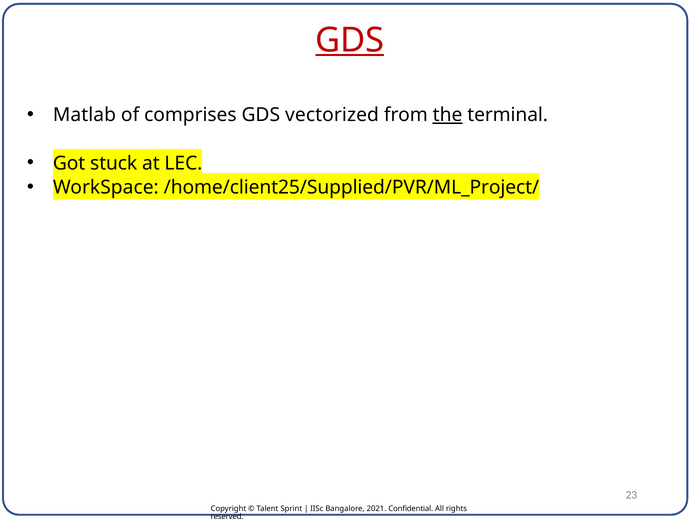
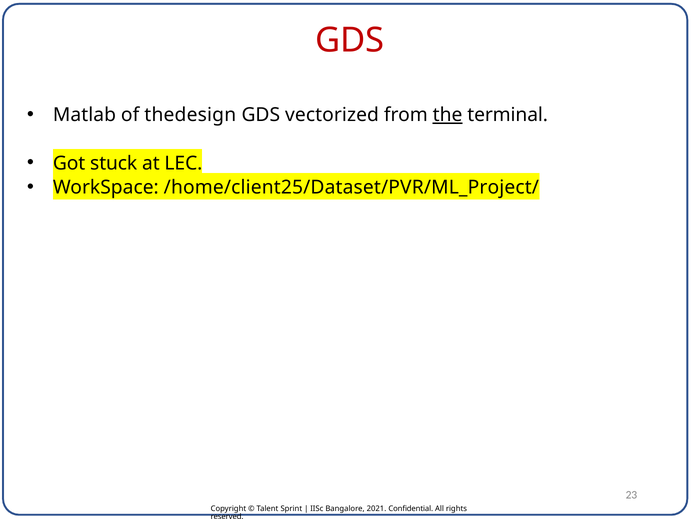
GDS at (350, 40) underline: present -> none
comprises: comprises -> thedesign
/home/client25/Supplied/PVR/ML_Project/: /home/client25/Supplied/PVR/ML_Project/ -> /home/client25/Dataset/PVR/ML_Project/
